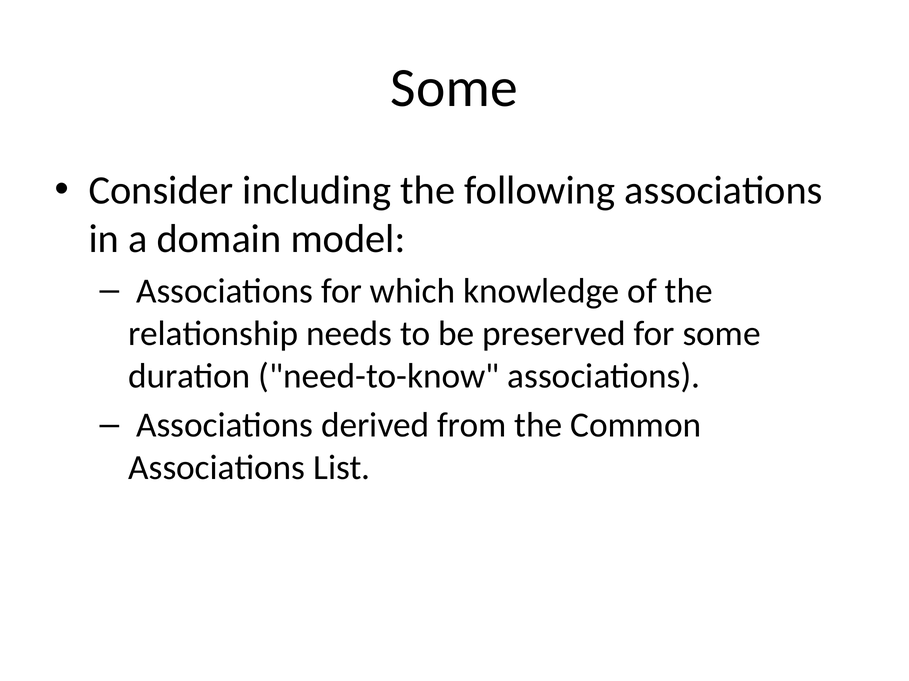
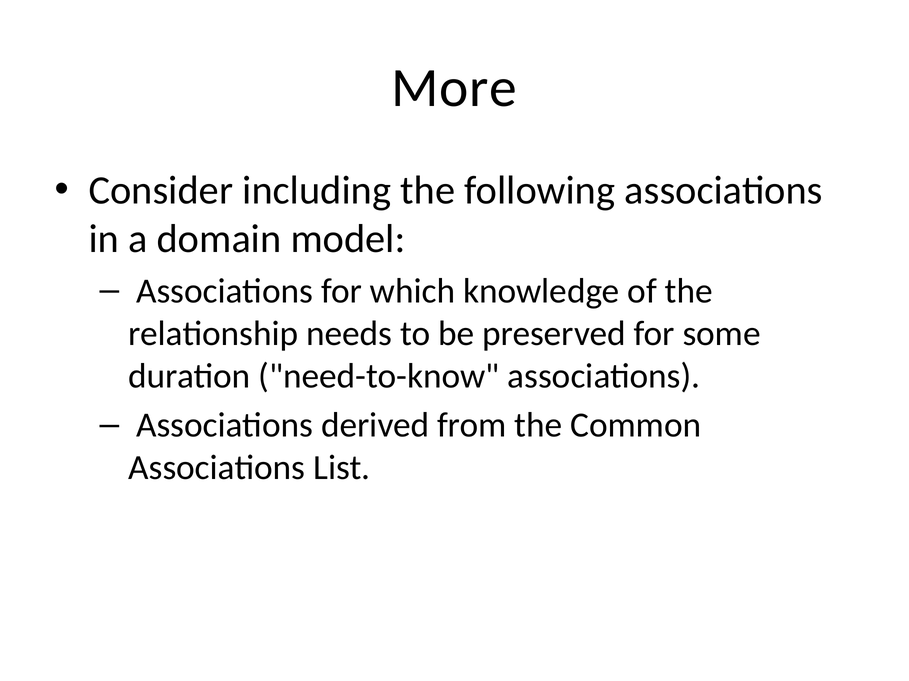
Some at (454, 88): Some -> More
